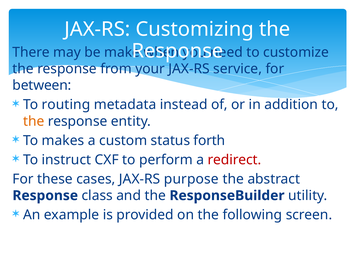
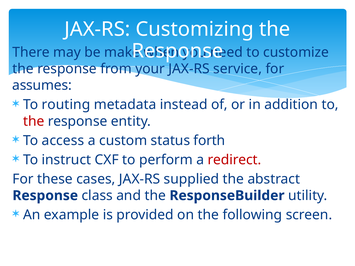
between: between -> assumes
the at (34, 121) colour: orange -> red
makes: makes -> access
purpose: purpose -> supplied
